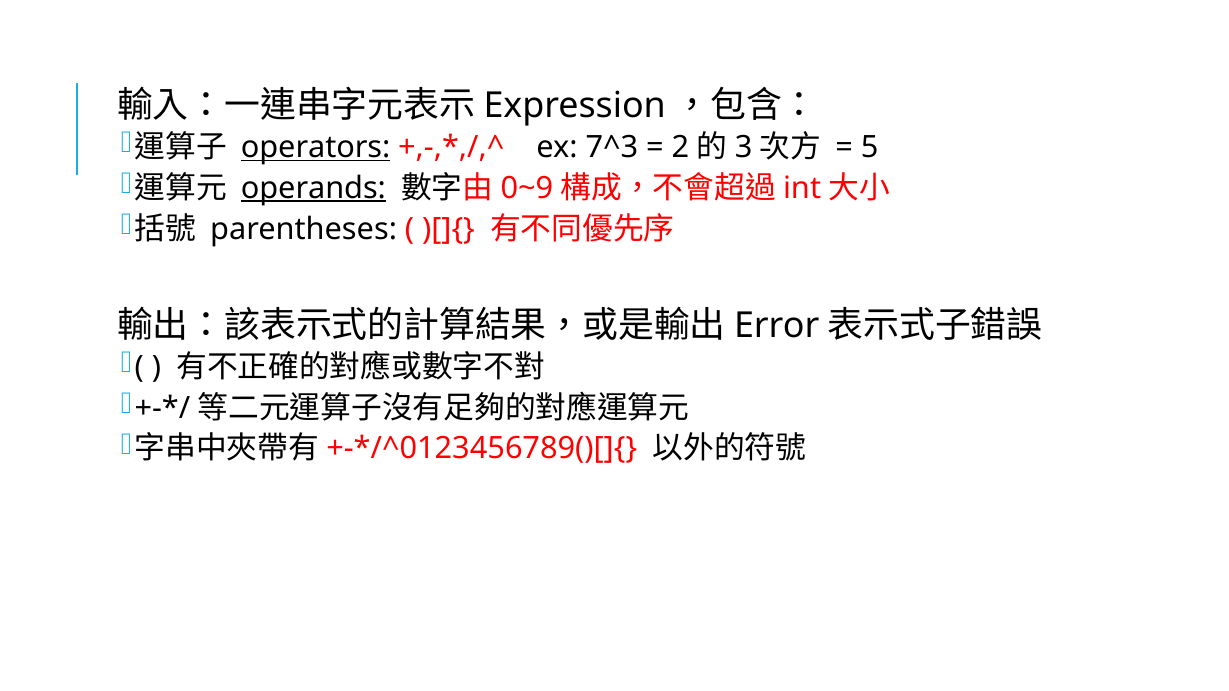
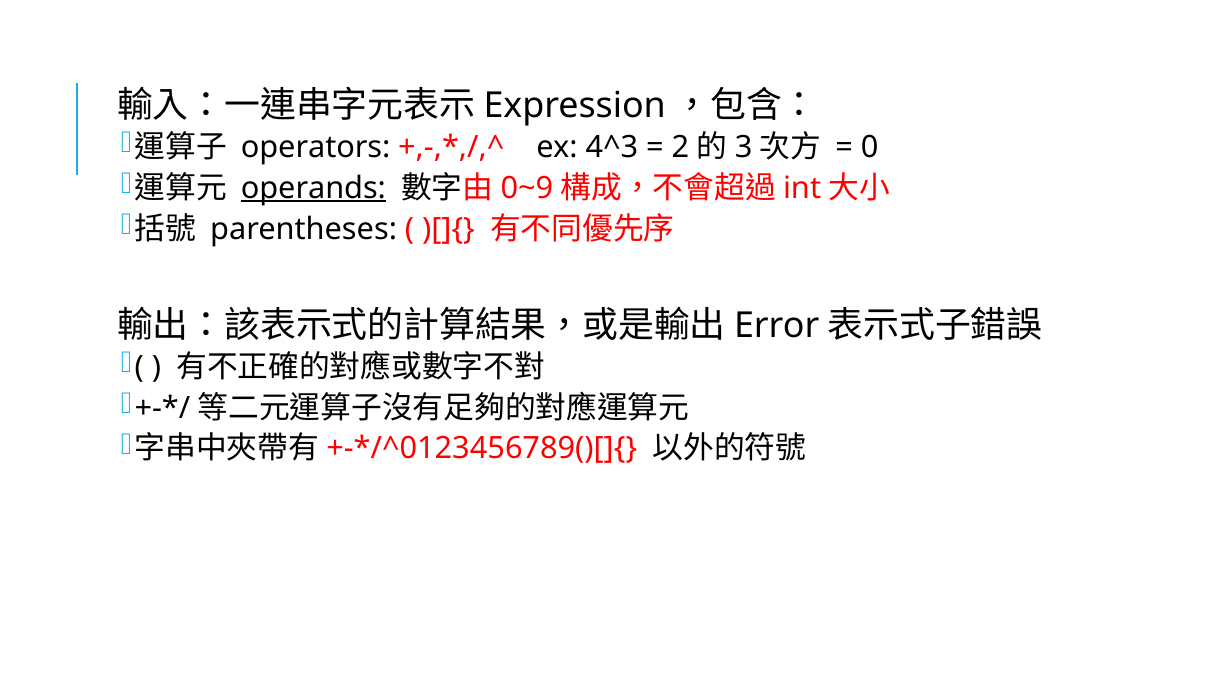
operators underline: present -> none
7^3: 7^3 -> 4^3
5: 5 -> 0
